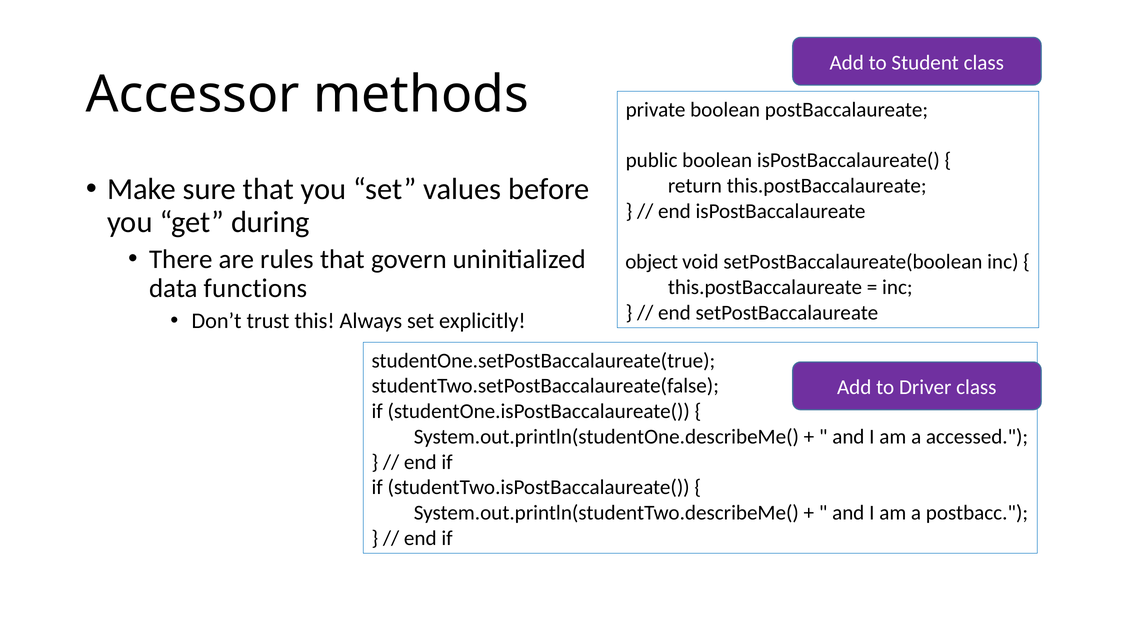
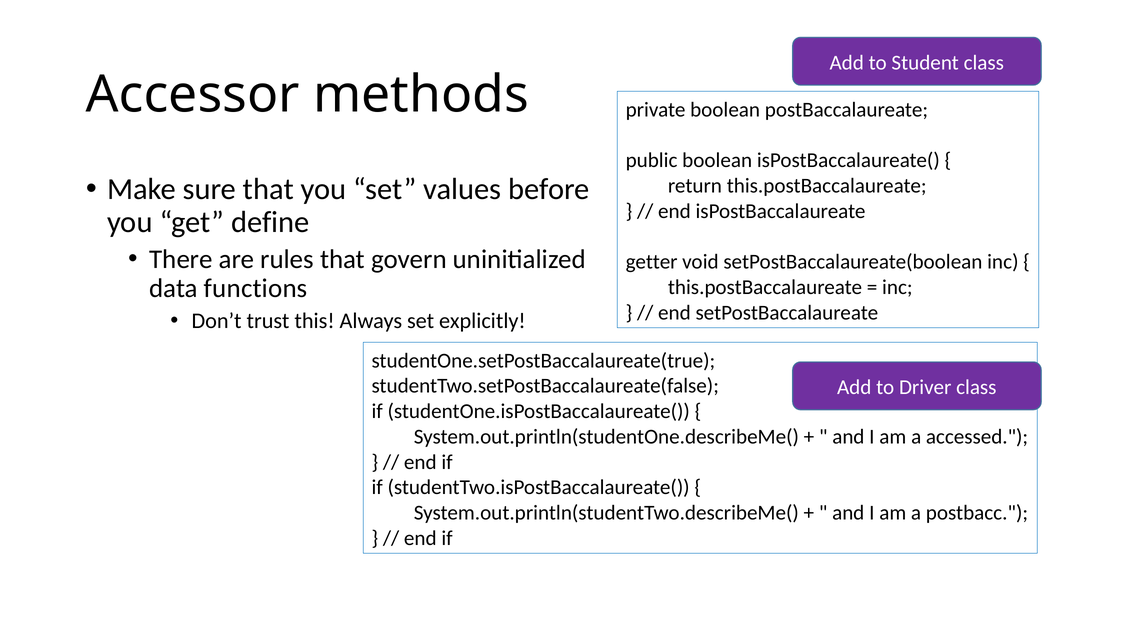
during: during -> define
object: object -> getter
